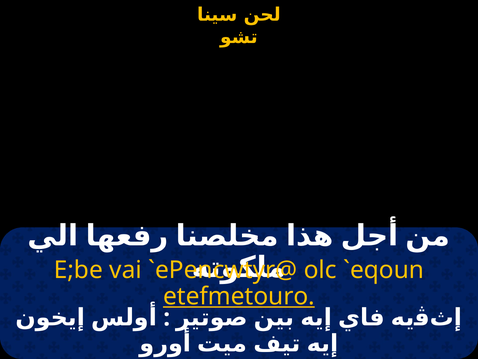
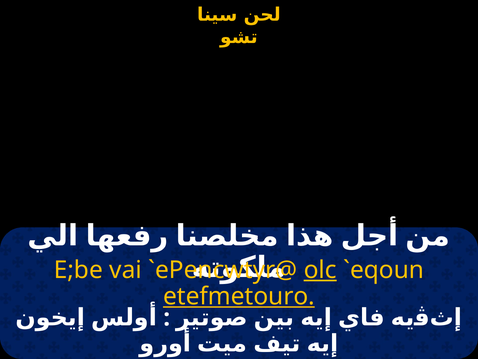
olc underline: none -> present
